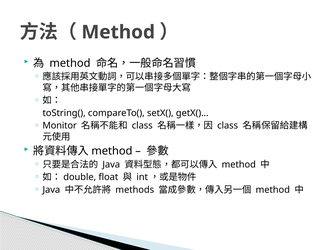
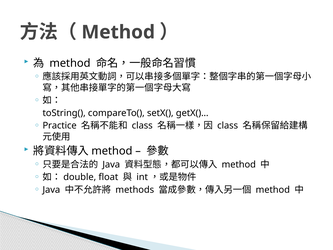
Monitor: Monitor -> Practice
